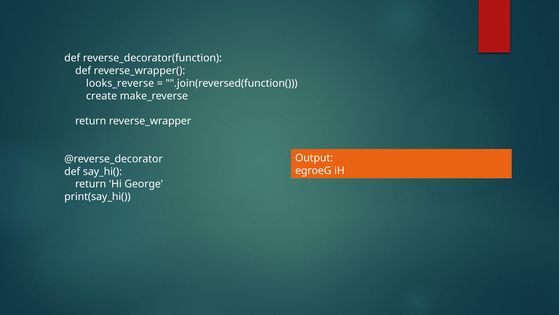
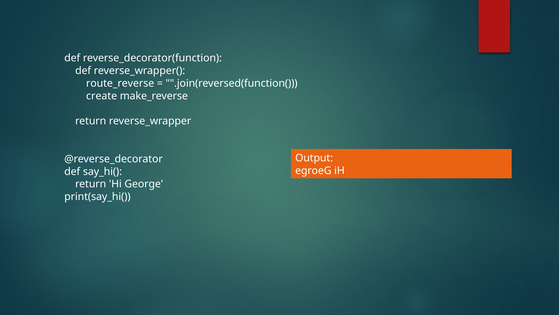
looks_reverse: looks_reverse -> route_reverse
